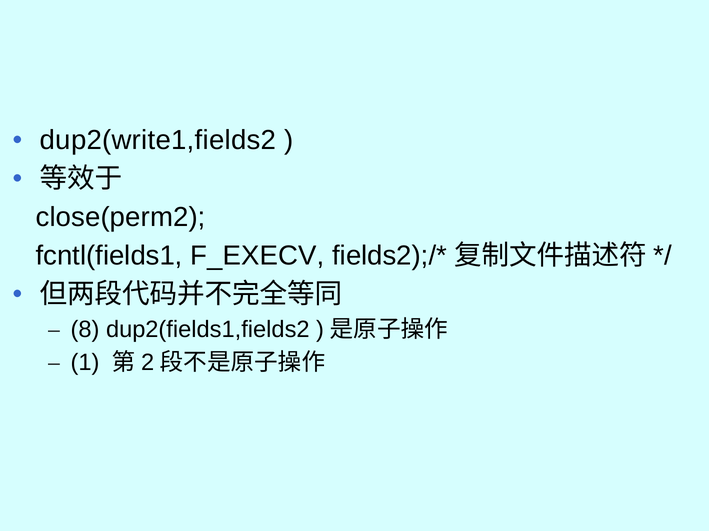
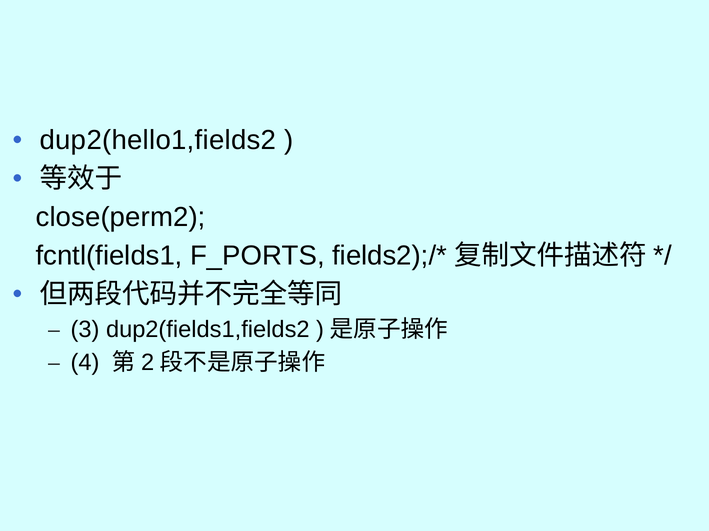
dup2(write1,fields2: dup2(write1,fields2 -> dup2(hello1,fields2
F_EXECV: F_EXECV -> F_PORTS
8: 8 -> 3
1: 1 -> 4
